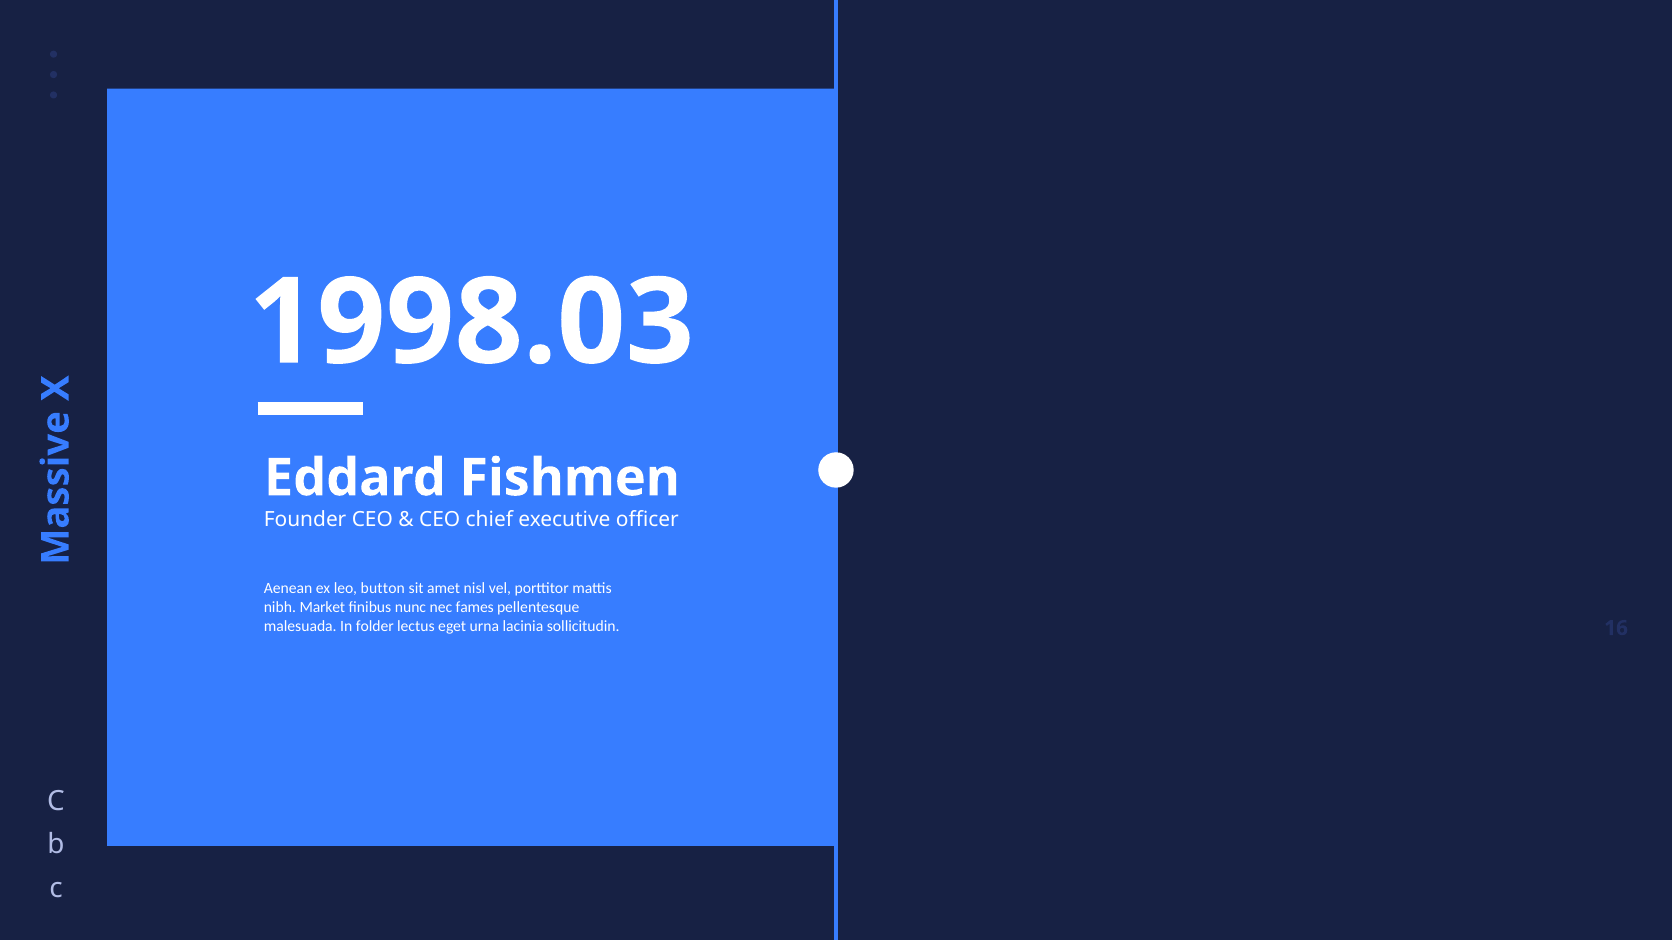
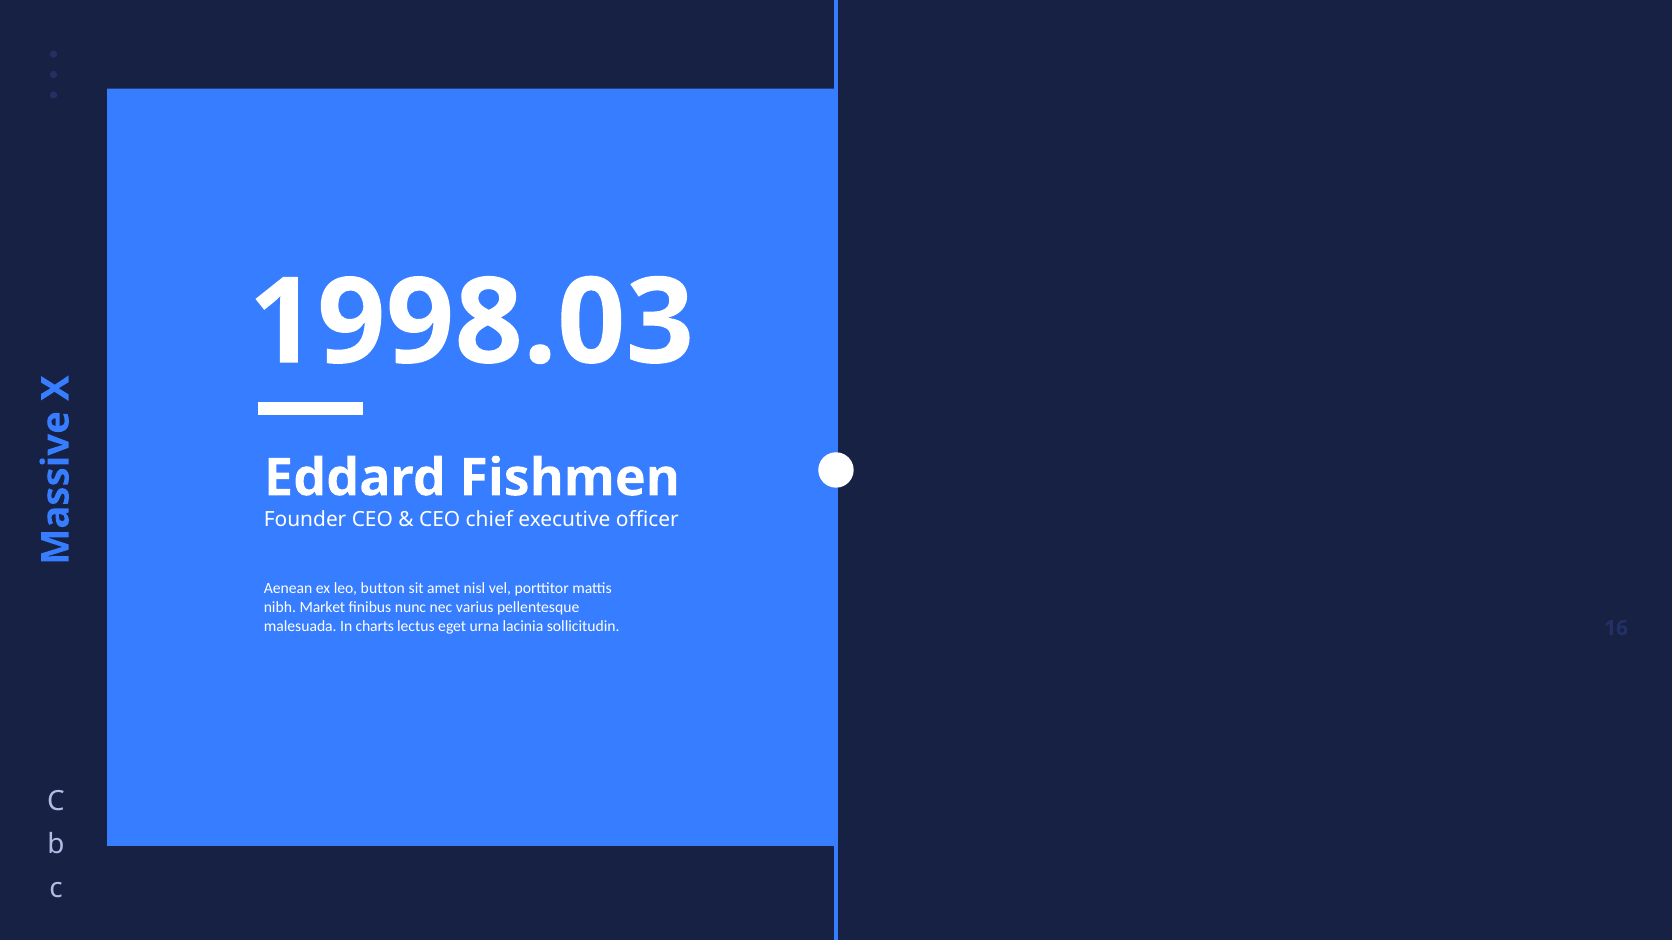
fames: fames -> varius
folder: folder -> charts
